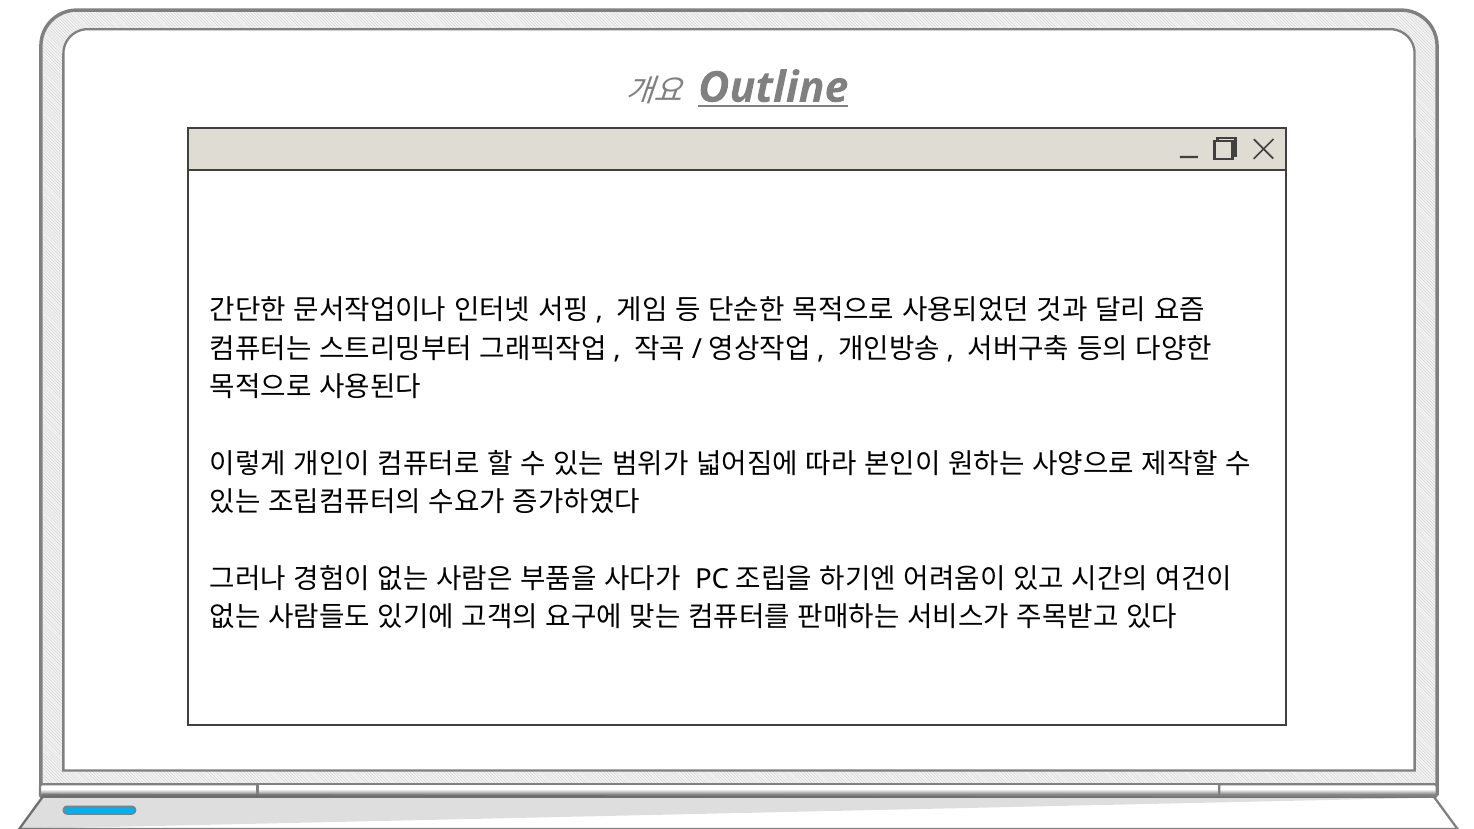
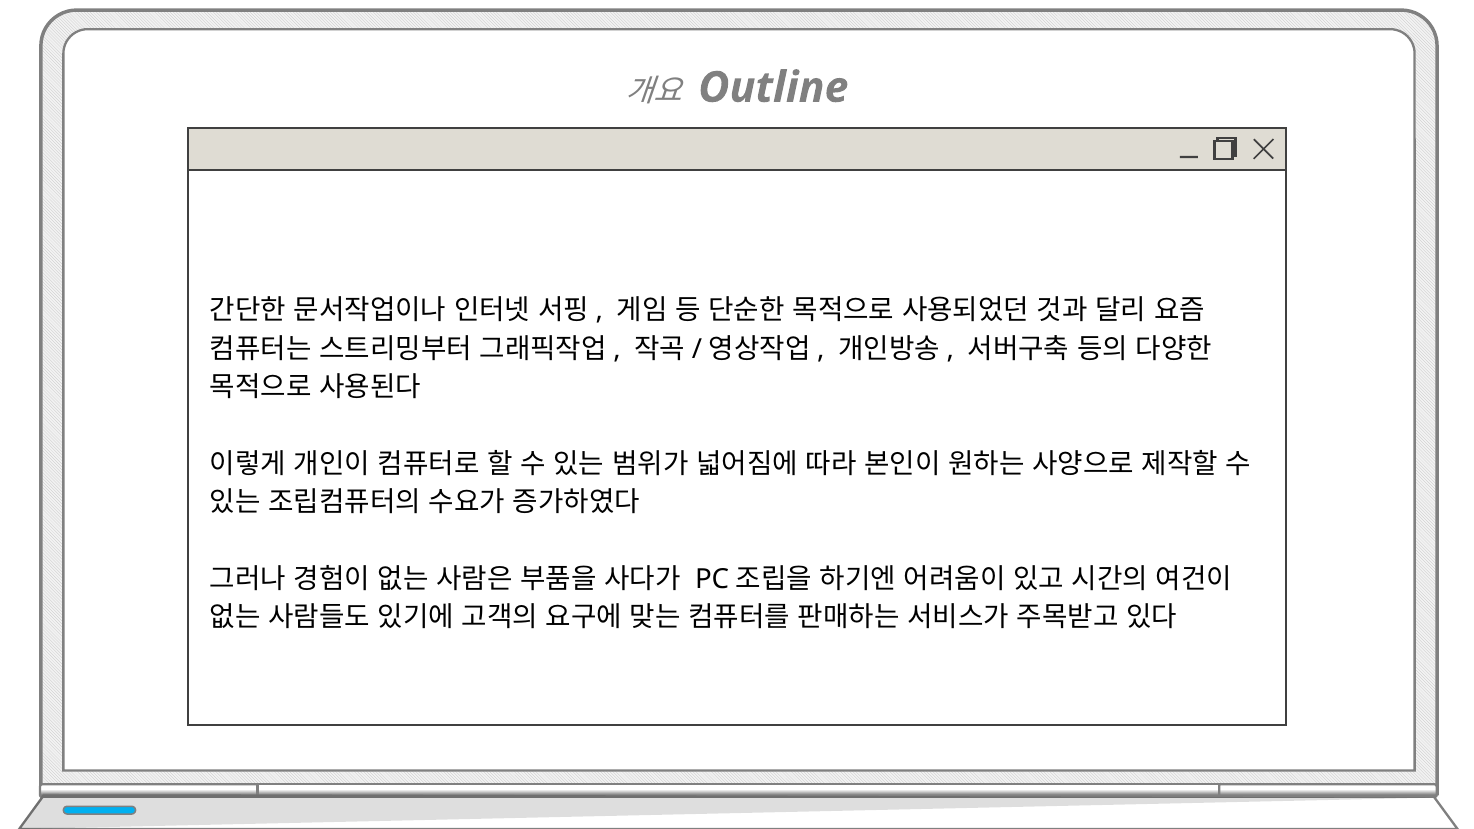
Outline underline: present -> none
